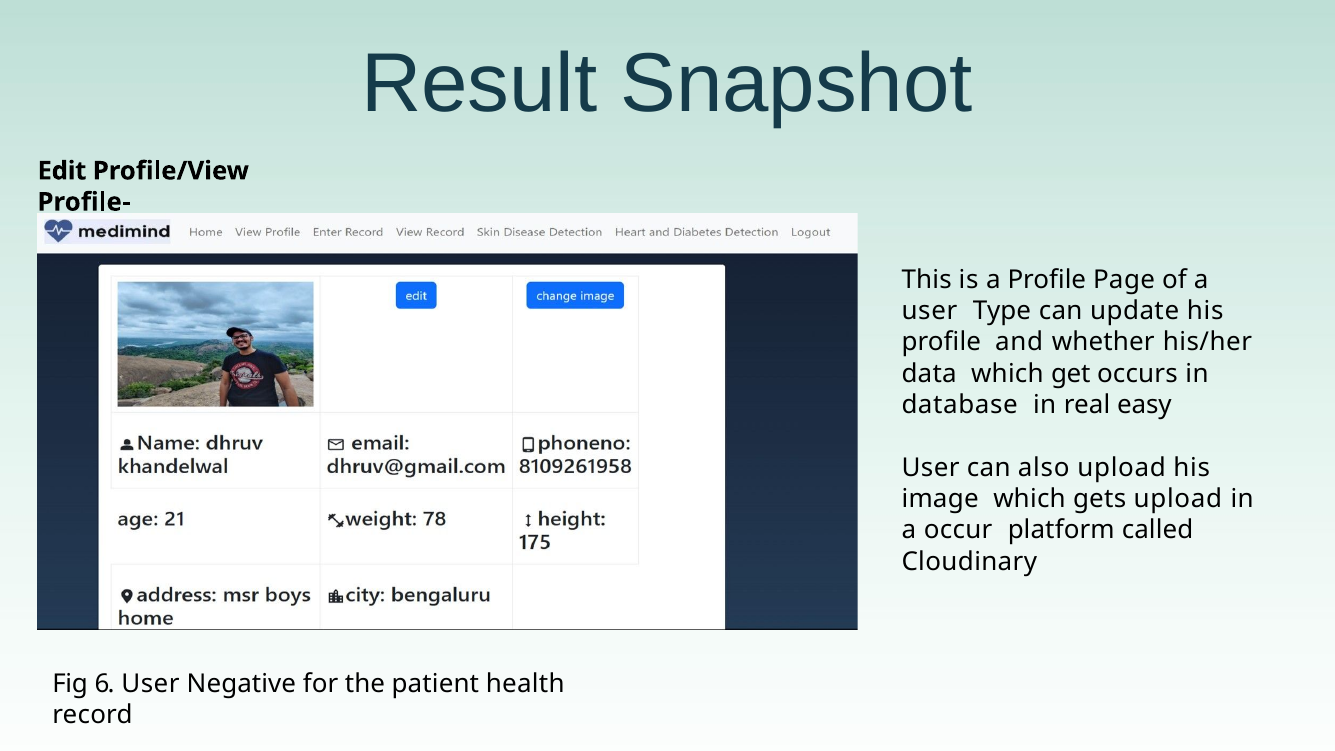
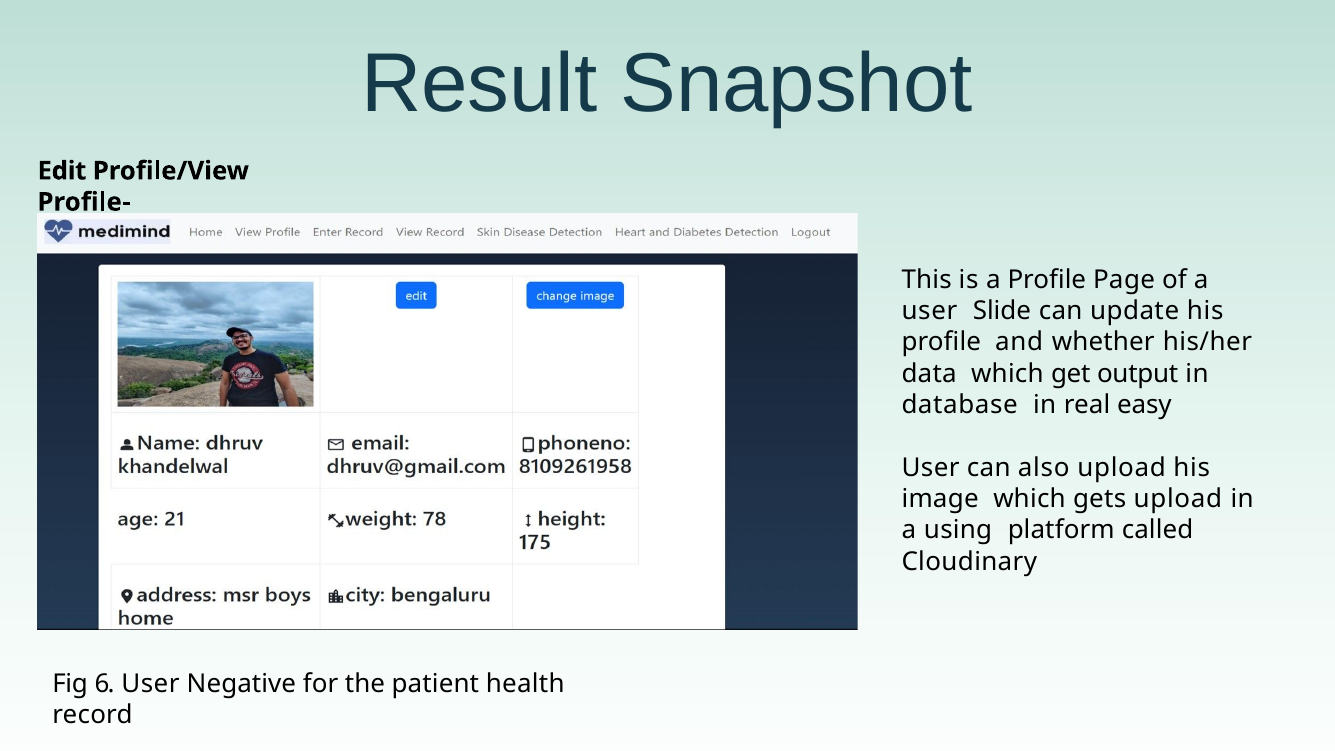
Type: Type -> Slide
occurs: occurs -> output
occur: occur -> using
